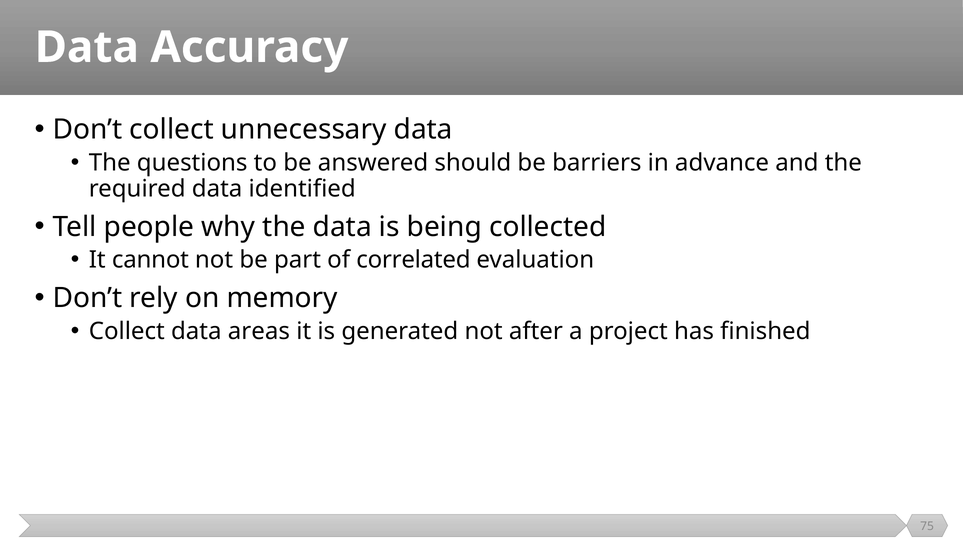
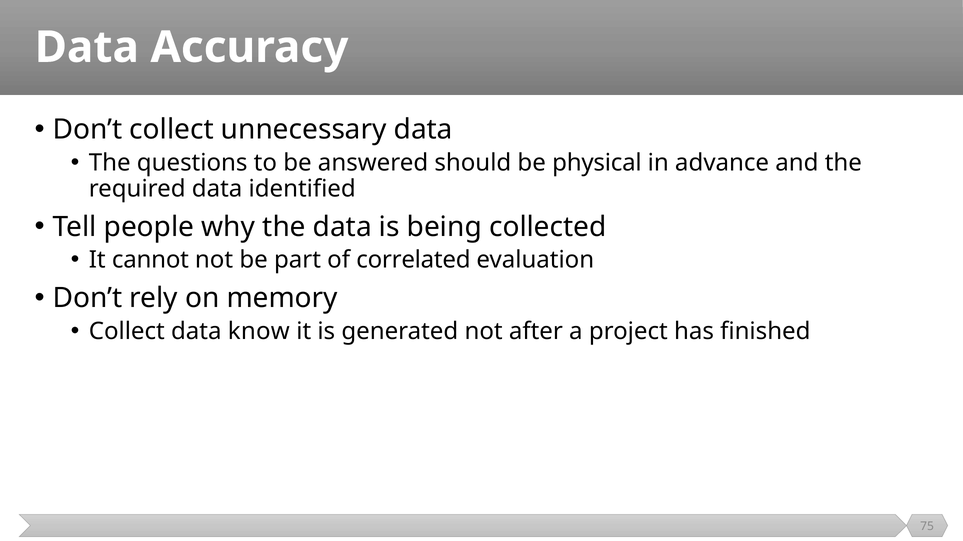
barriers: barriers -> physical
areas: areas -> know
